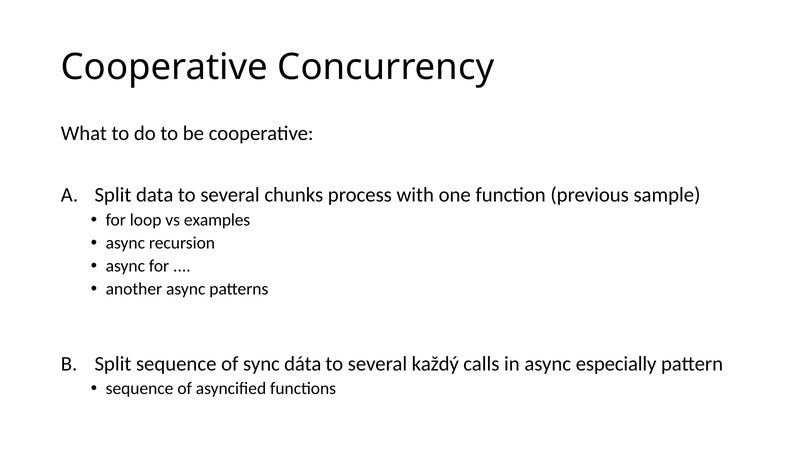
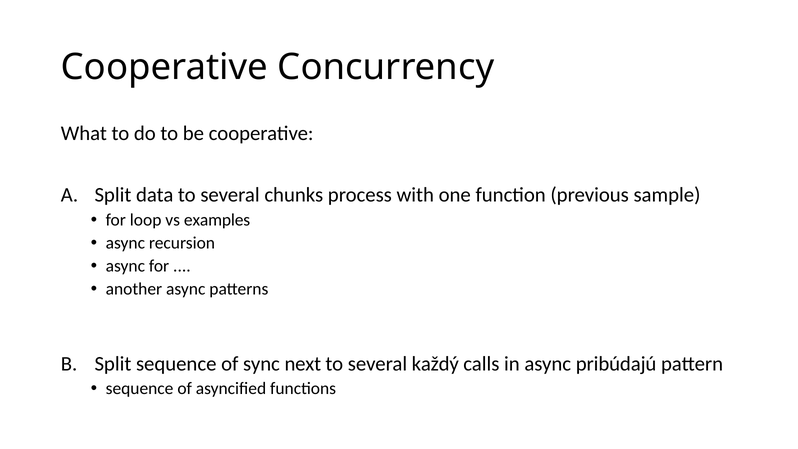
dáta: dáta -> next
especially: especially -> pribúdajú
